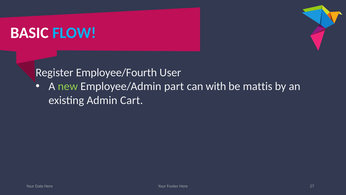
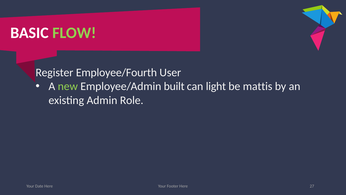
FLOW colour: light blue -> light green
part: part -> built
with: with -> light
Cart: Cart -> Role
